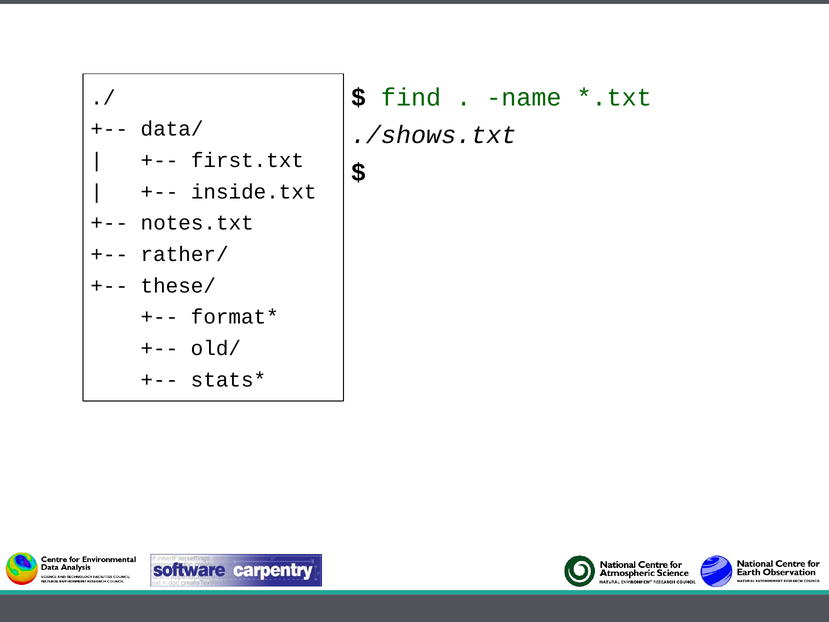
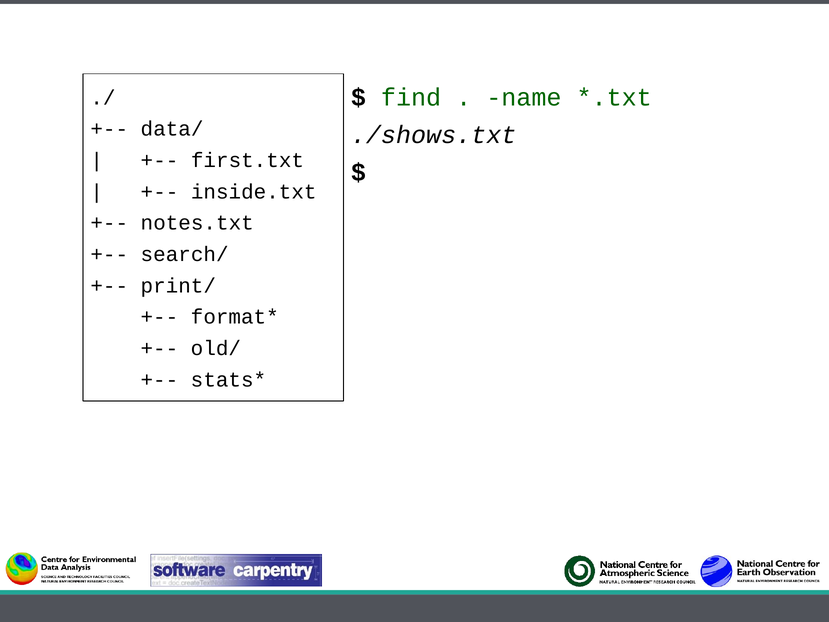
rather/: rather/ -> search/
these/: these/ -> print/
